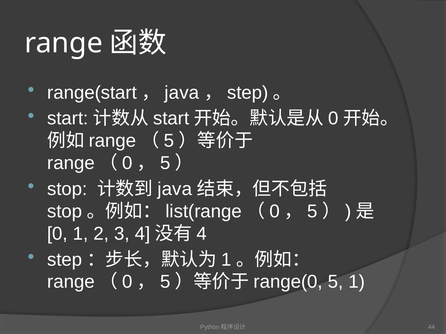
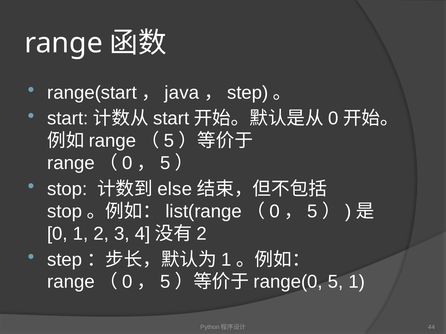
java at (175, 189): java -> else
4 at (202, 234): 4 -> 2
